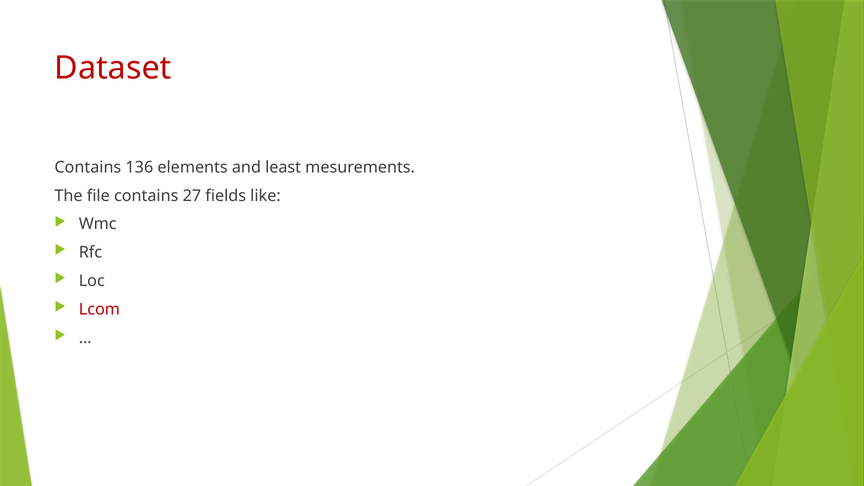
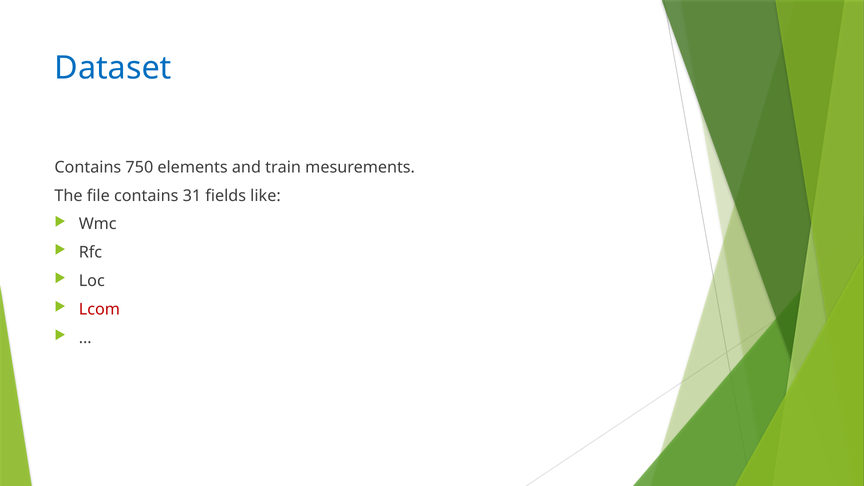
Dataset colour: red -> blue
136: 136 -> 750
least: least -> train
27: 27 -> 31
